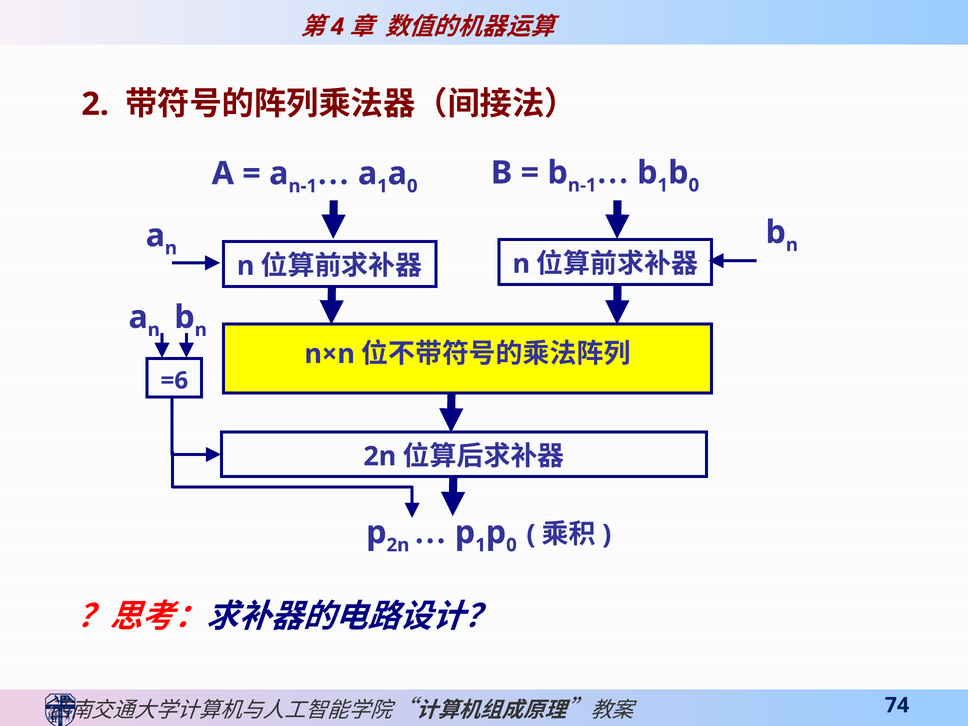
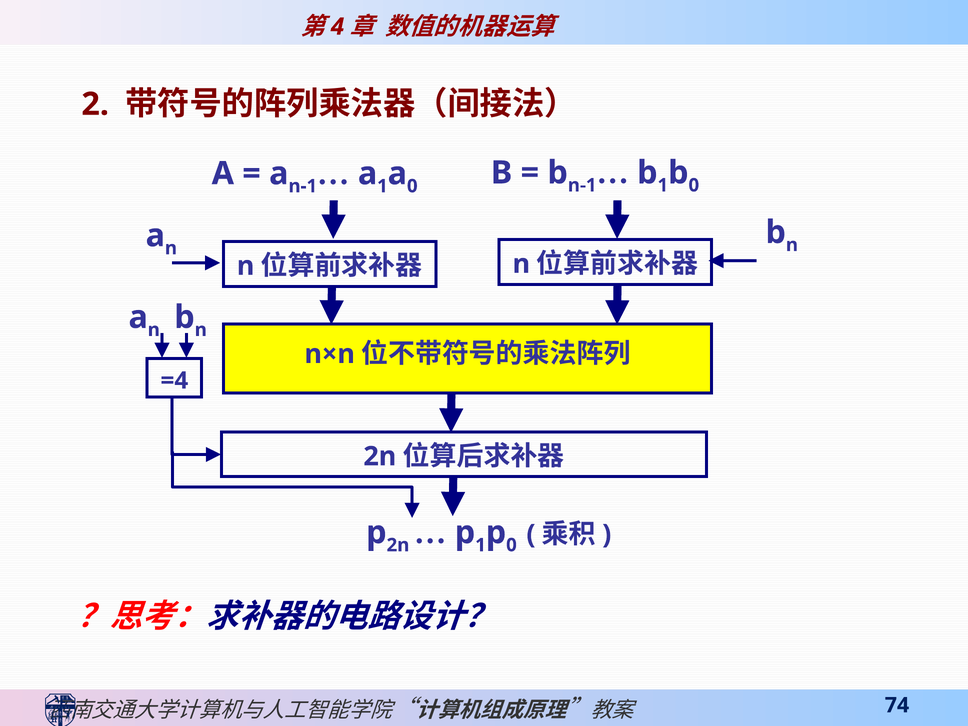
=6: =6 -> =4
